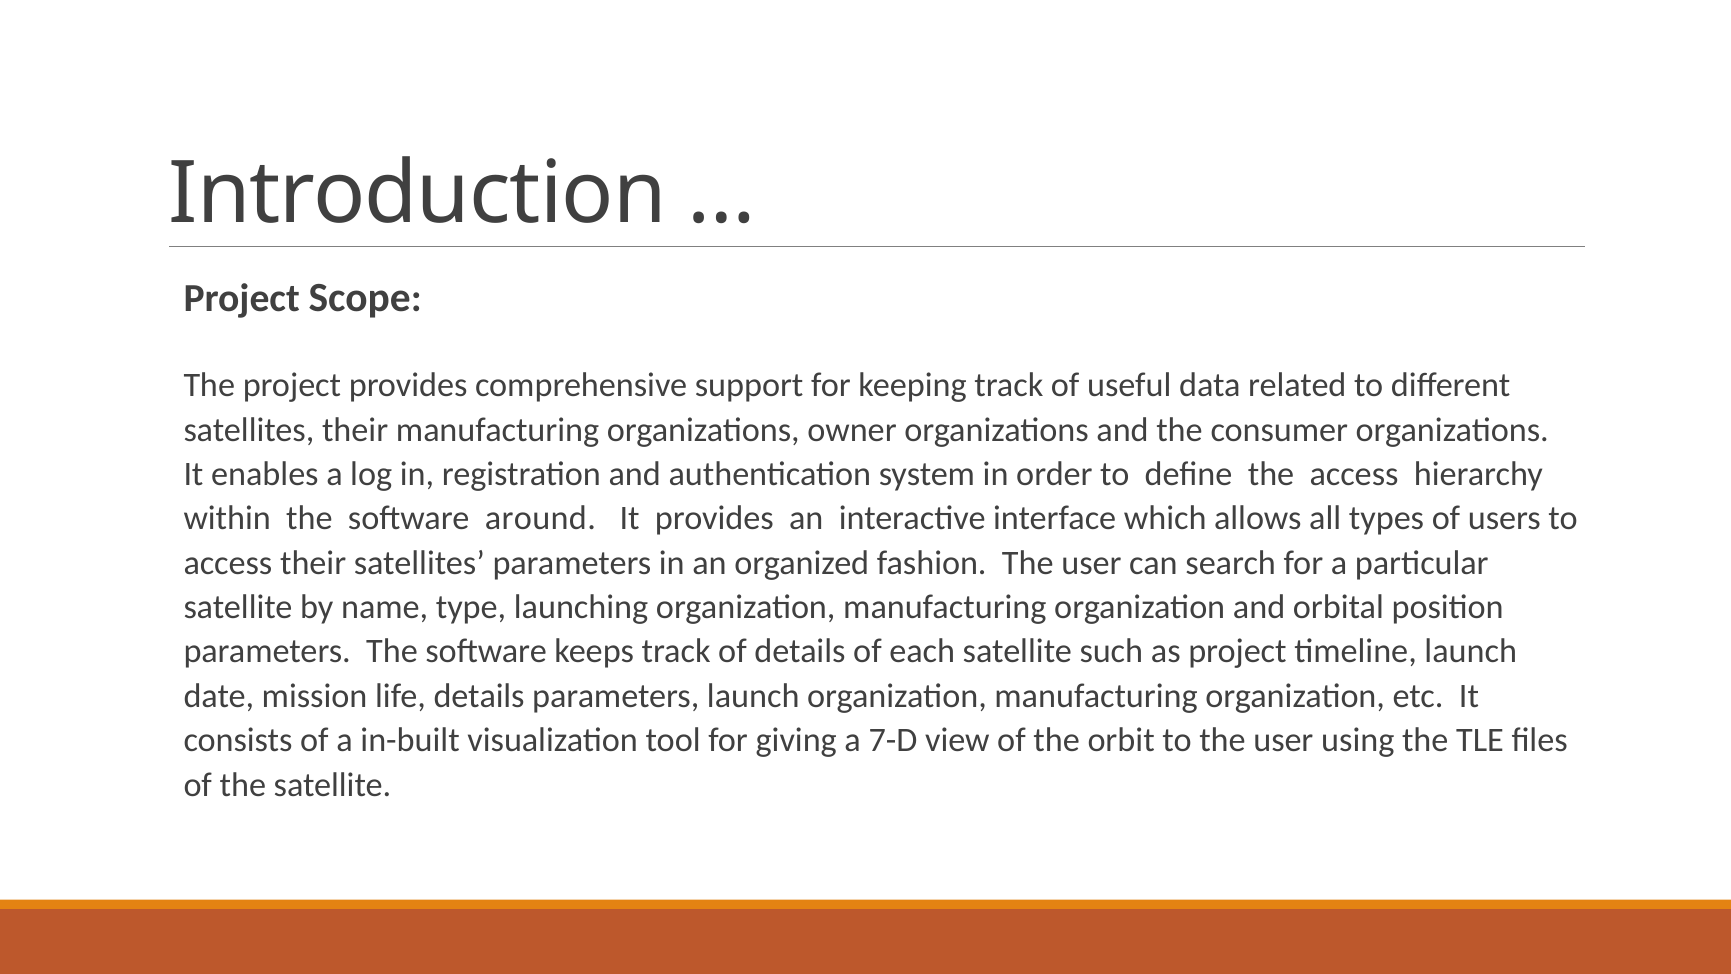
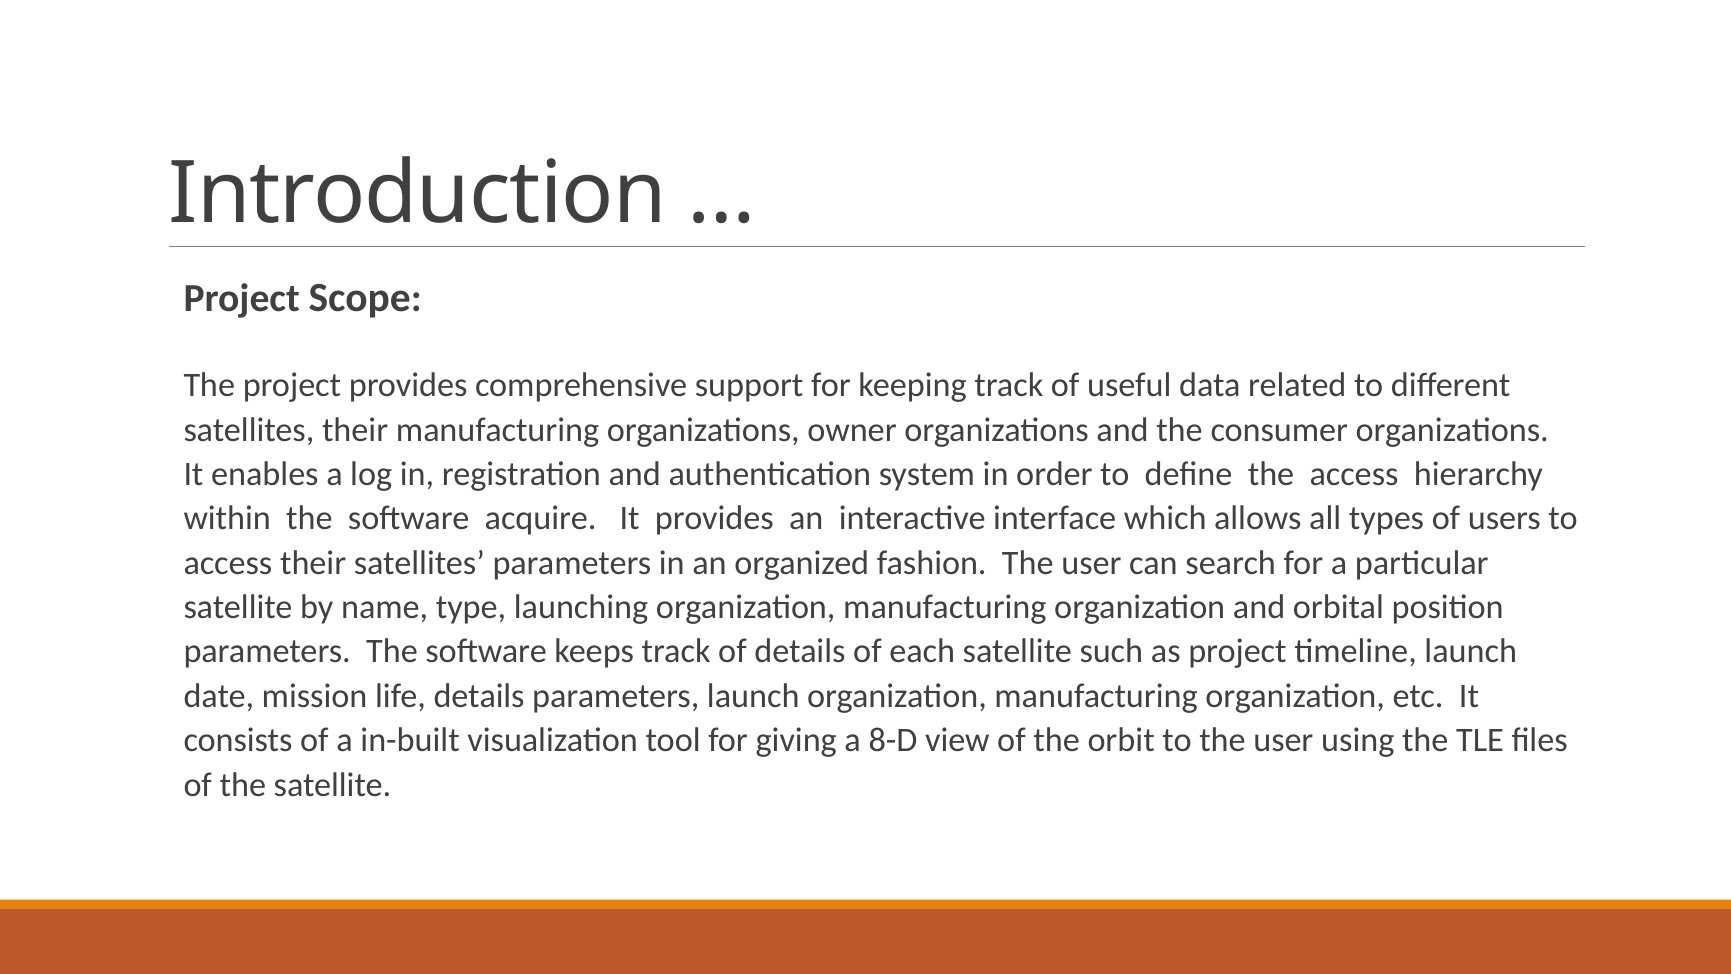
around: around -> acquire
7-D: 7-D -> 8-D
